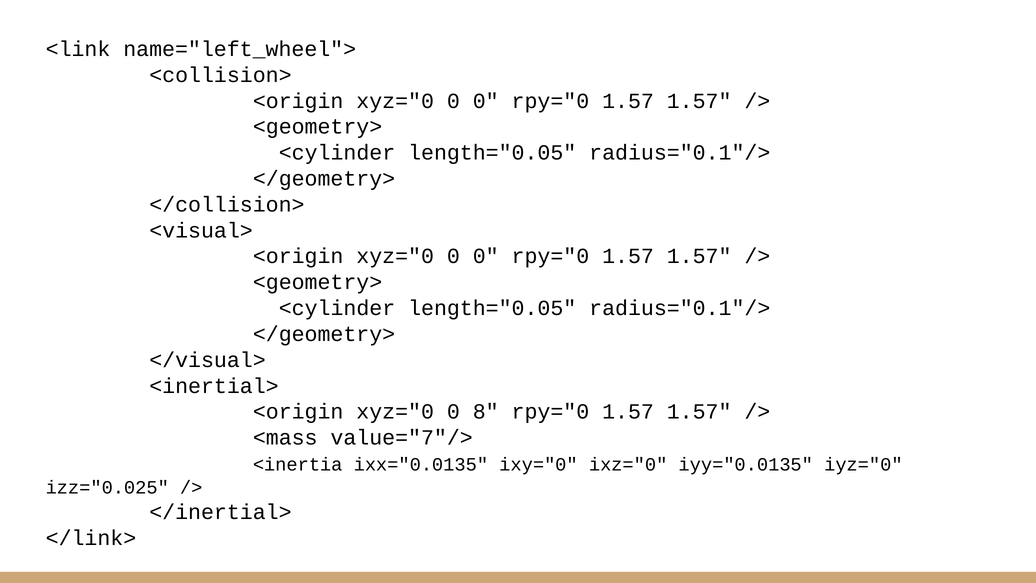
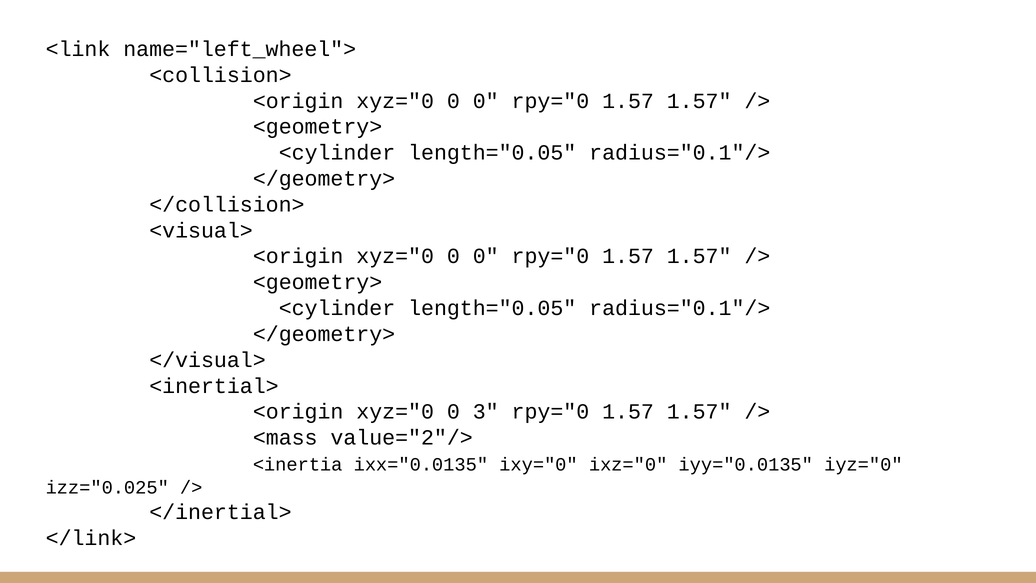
8: 8 -> 3
value="7"/>: value="7"/> -> value="2"/>
